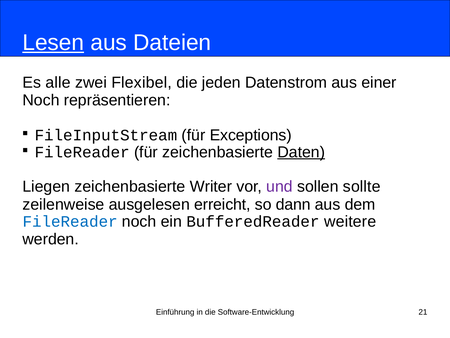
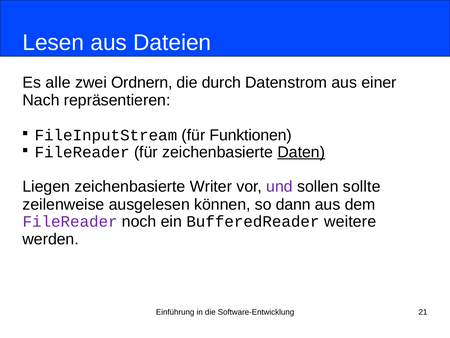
Lesen underline: present -> none
Flexibel: Flexibel -> Ordnern
jeden: jeden -> durch
Noch at (41, 100): Noch -> Nach
Exceptions: Exceptions -> Funktionen
erreicht: erreicht -> können
FileReader at (70, 221) colour: blue -> purple
